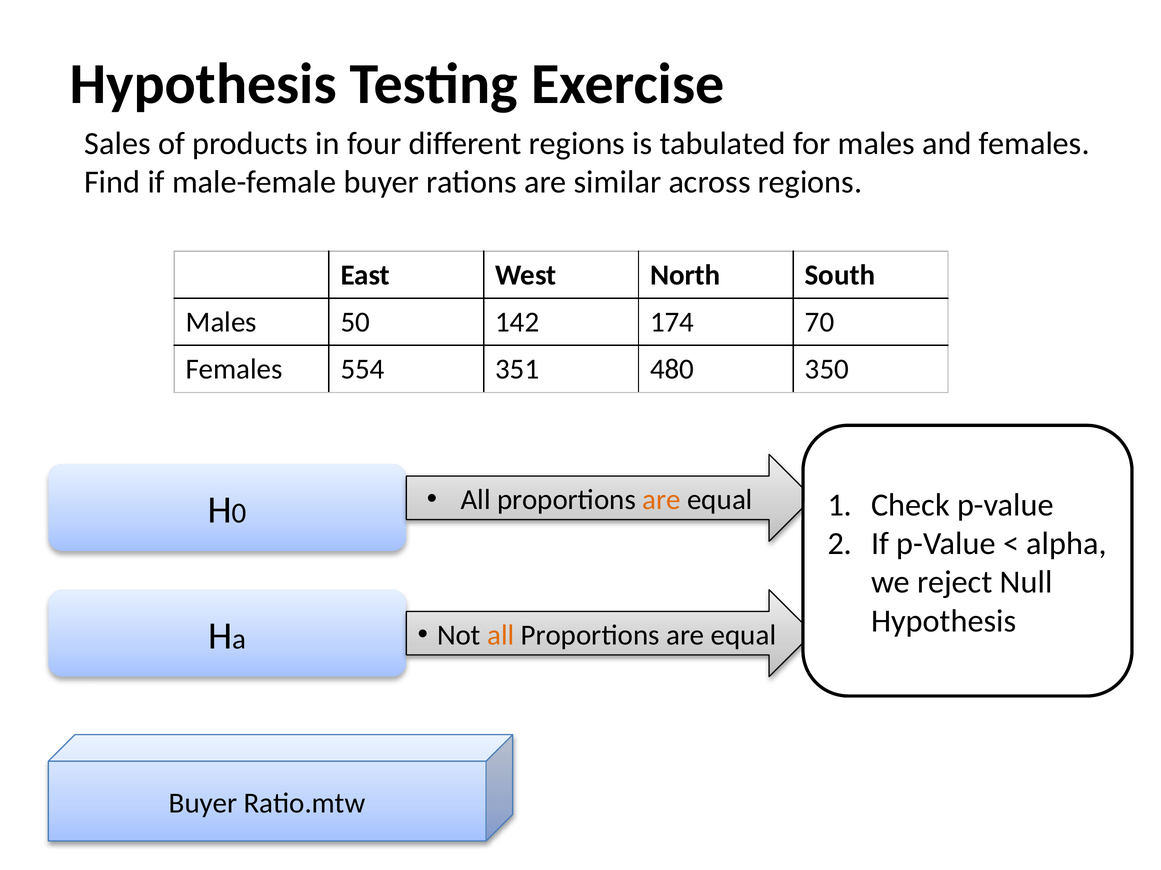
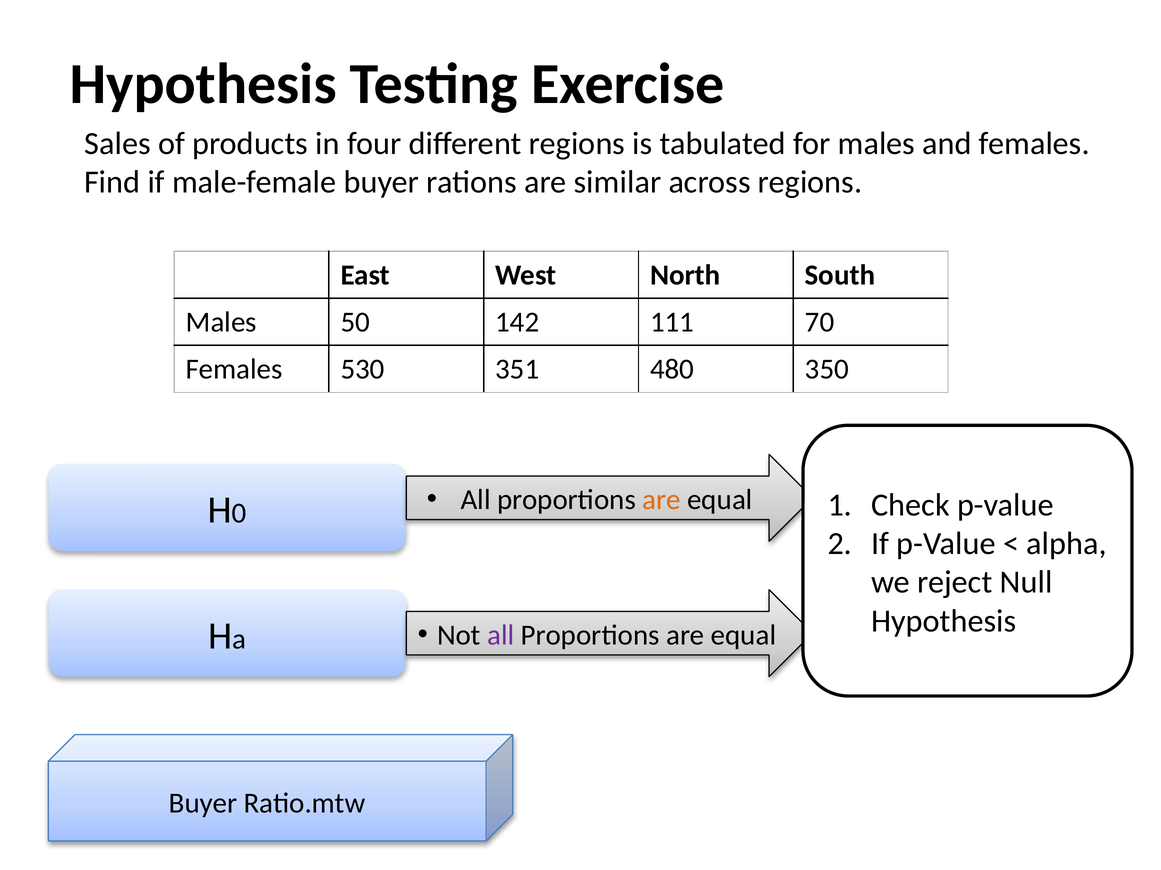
174: 174 -> 111
554: 554 -> 530
all at (501, 636) colour: orange -> purple
